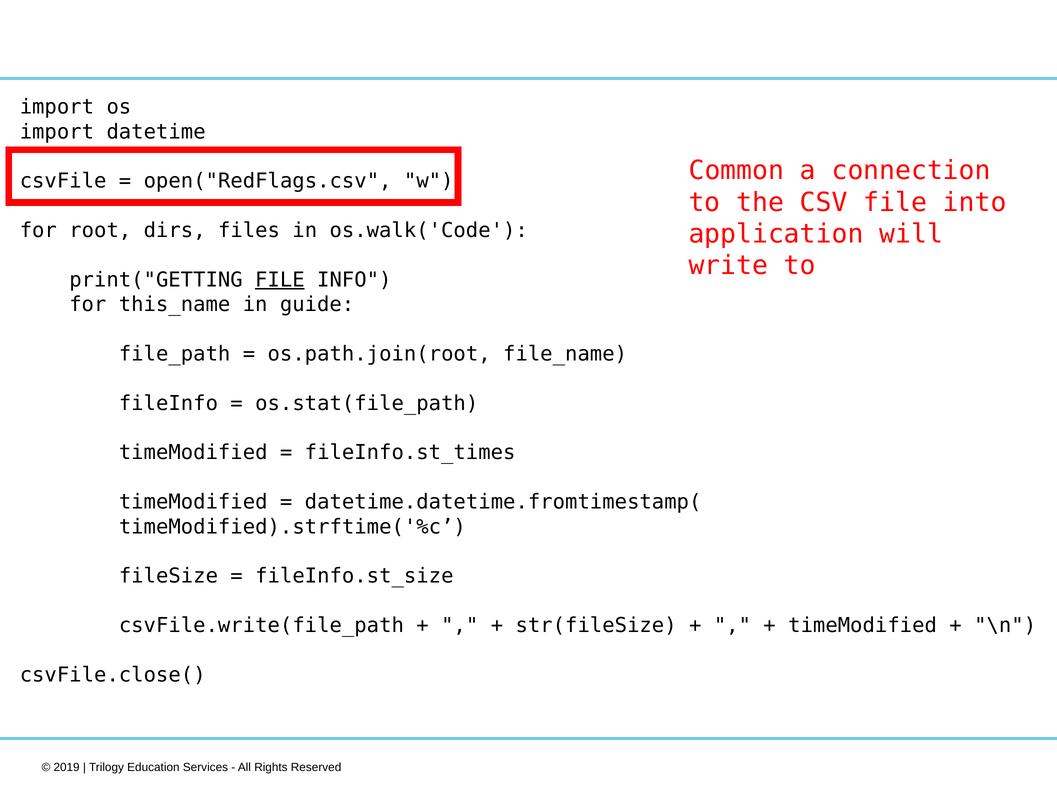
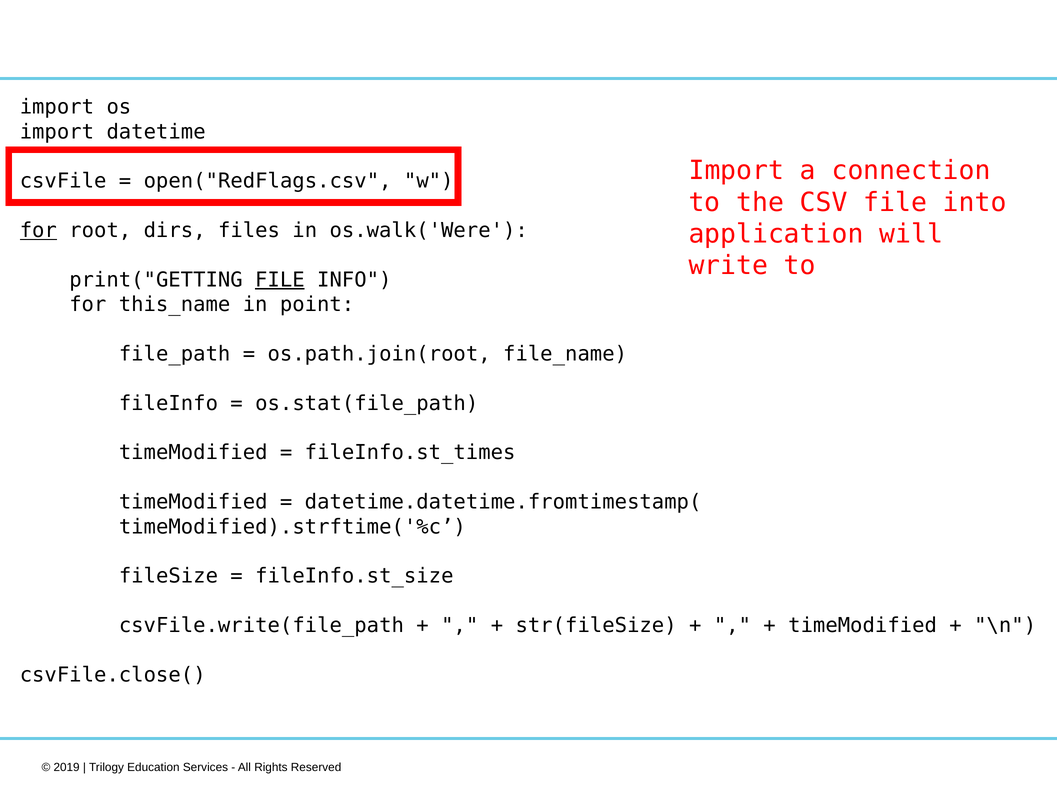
Common at (736, 171): Common -> Import
for at (38, 230) underline: none -> present
os.walk('Code: os.walk('Code -> os.walk('Were
guide: guide -> point
